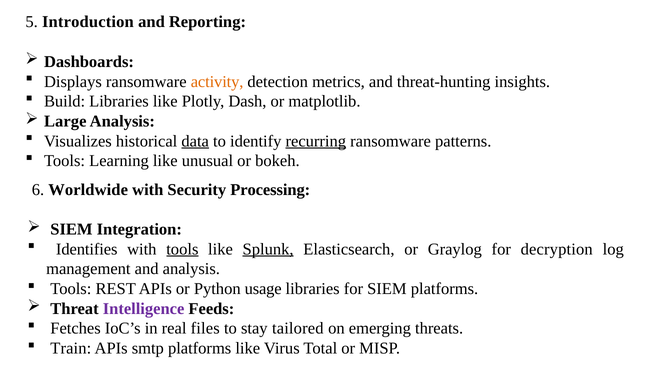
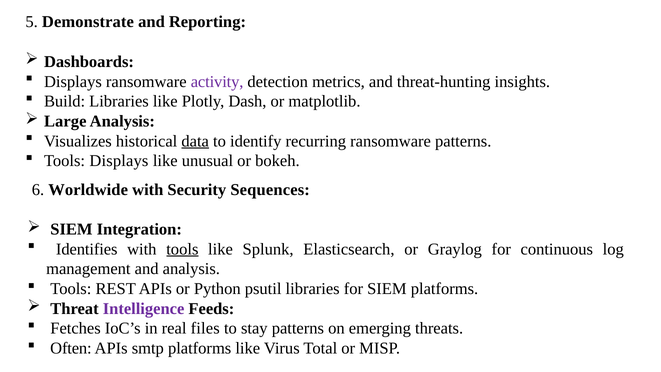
Introduction: Introduction -> Demonstrate
activity colour: orange -> purple
recurring underline: present -> none
Tools Learning: Learning -> Displays
Processing: Processing -> Sequences
Splunk underline: present -> none
decryption: decryption -> continuous
usage: usage -> psutil
stay tailored: tailored -> patterns
Train: Train -> Often
